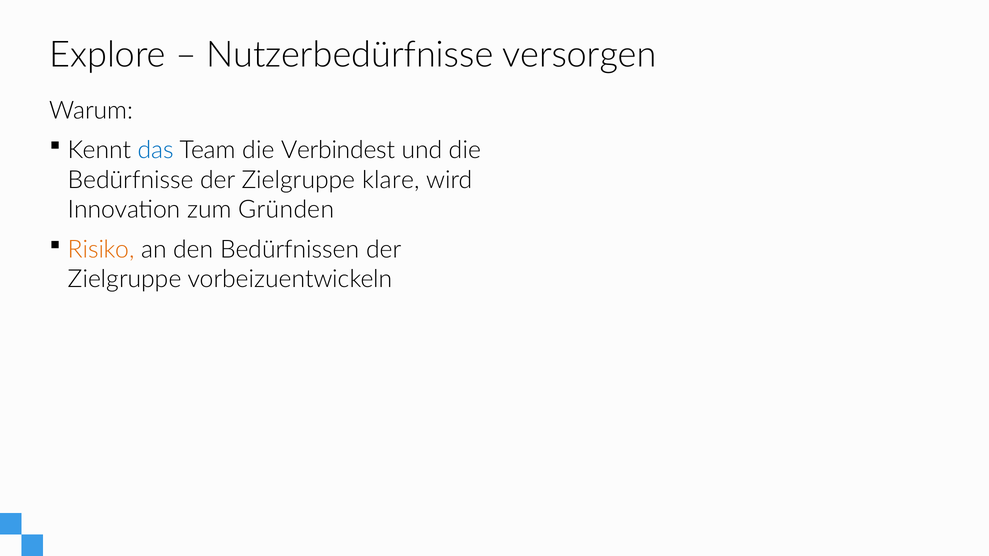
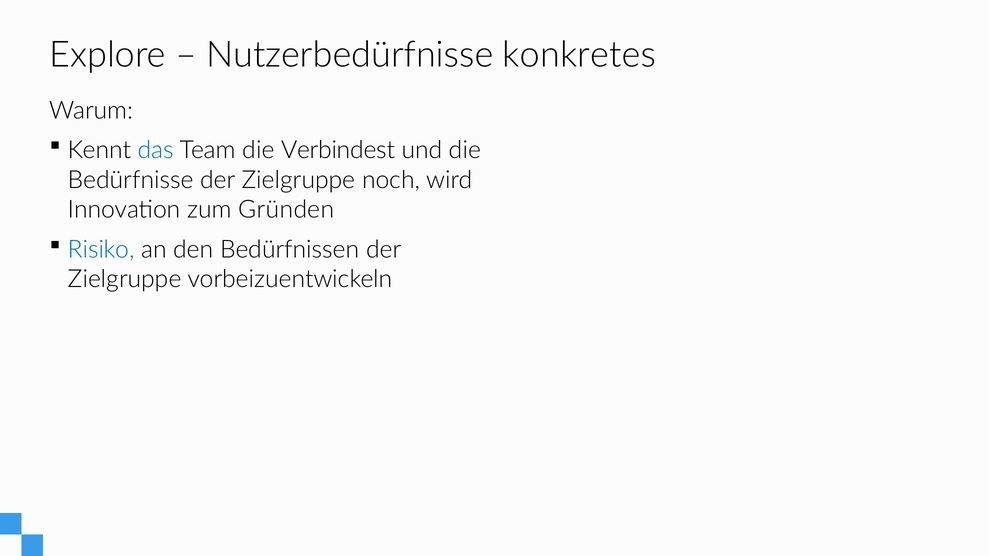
versorgen: versorgen -> konkretes
klare: klare -> noch
Risiko colour: orange -> blue
